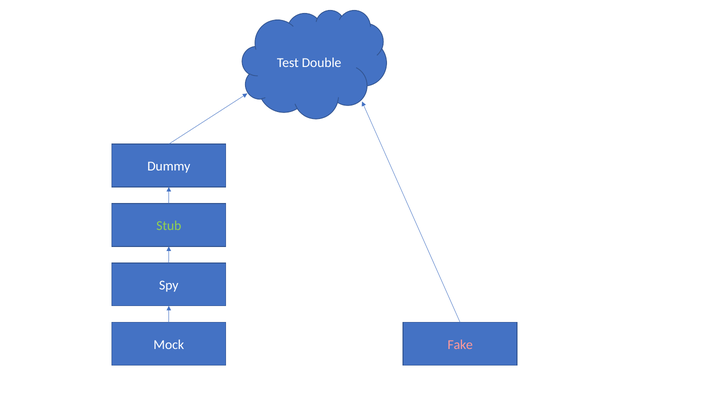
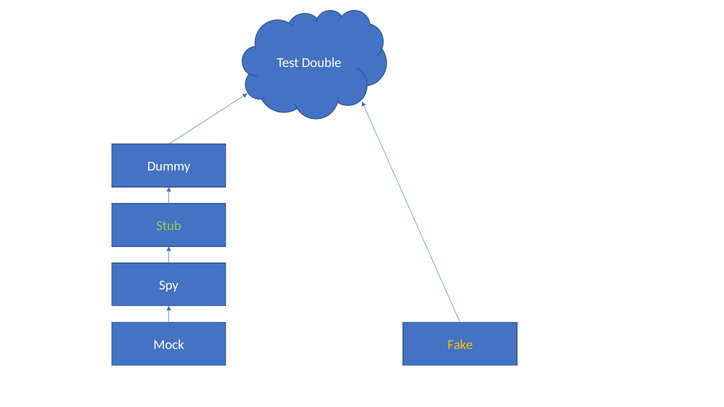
Fake colour: pink -> yellow
